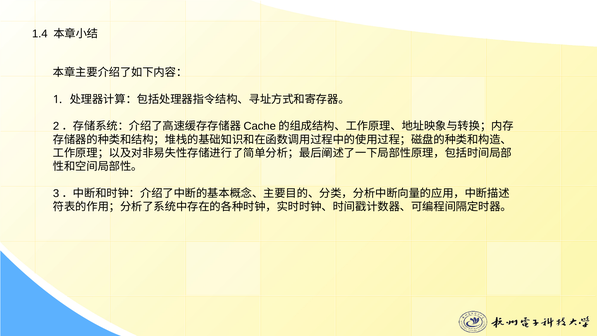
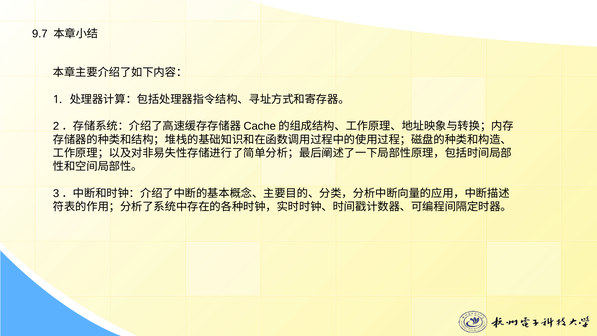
1.4: 1.4 -> 9.7
